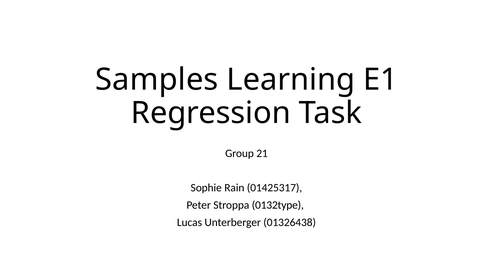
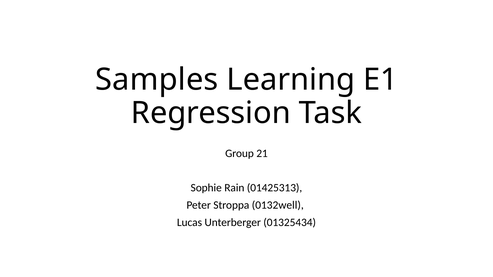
01425317: 01425317 -> 01425313
0132type: 0132type -> 0132well
01326438: 01326438 -> 01325434
